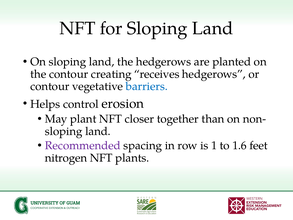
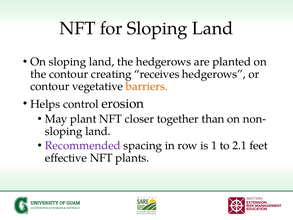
barriers colour: blue -> orange
1.6: 1.6 -> 2.1
nitrogen: nitrogen -> effective
